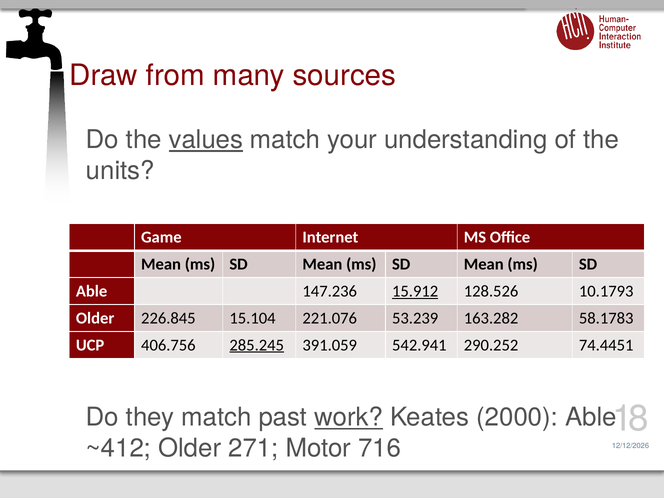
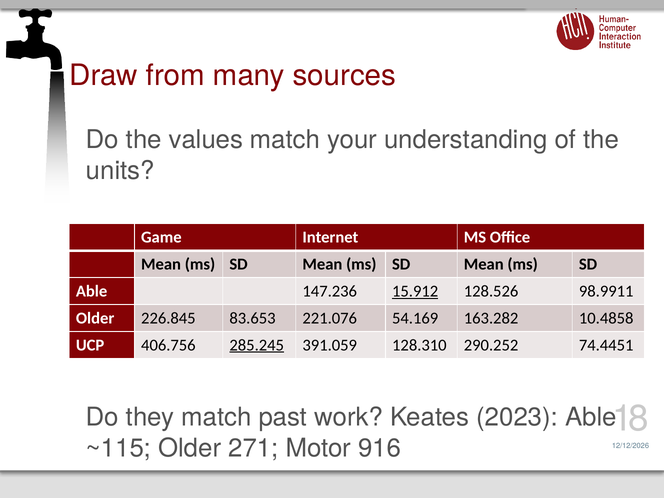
values underline: present -> none
10.1793: 10.1793 -> 98.9911
15.104: 15.104 -> 83.653
53.239: 53.239 -> 54.169
58.1783: 58.1783 -> 10.4858
542.941: 542.941 -> 128.310
work underline: present -> none
2000: 2000 -> 2023
~412: ~412 -> ~115
716: 716 -> 916
